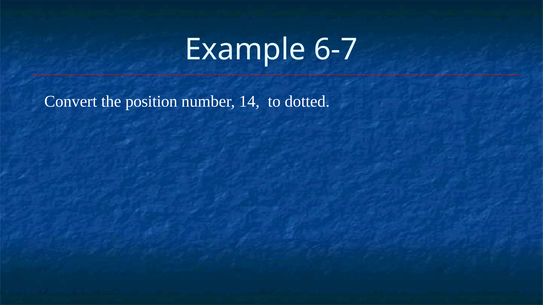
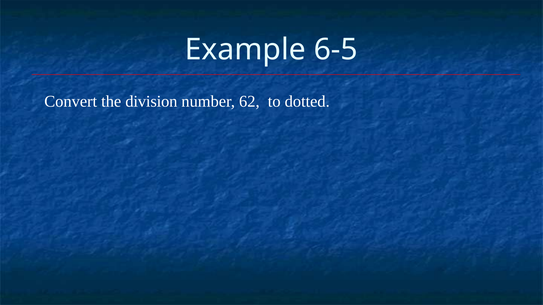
6-7: 6-7 -> 6-5
position: position -> division
14: 14 -> 62
